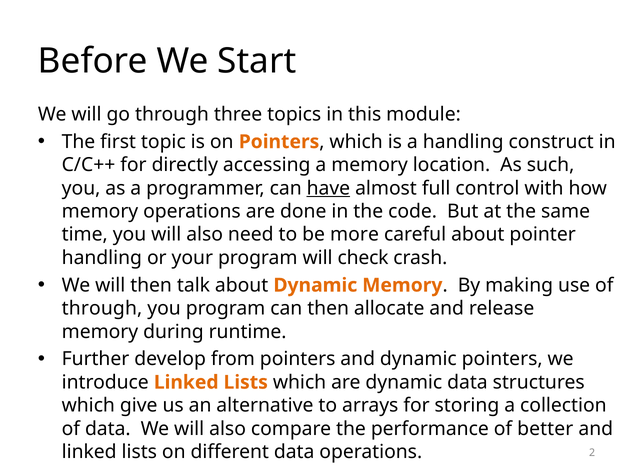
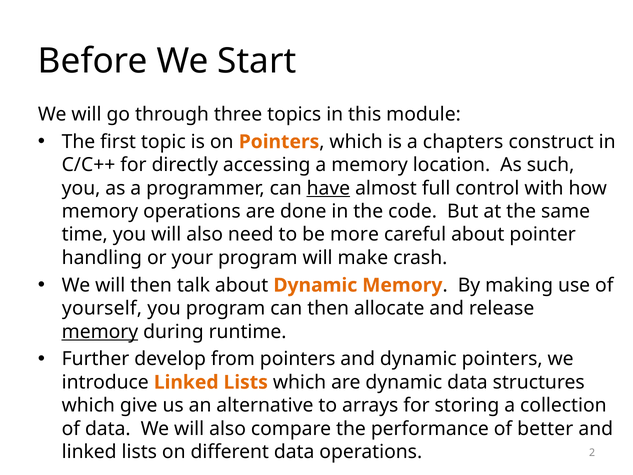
a handling: handling -> chapters
check: check -> make
through at (102, 308): through -> yourself
memory at (100, 332) underline: none -> present
